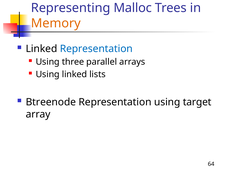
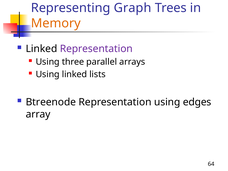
Malloc: Malloc -> Graph
Representation at (96, 49) colour: blue -> purple
target: target -> edges
